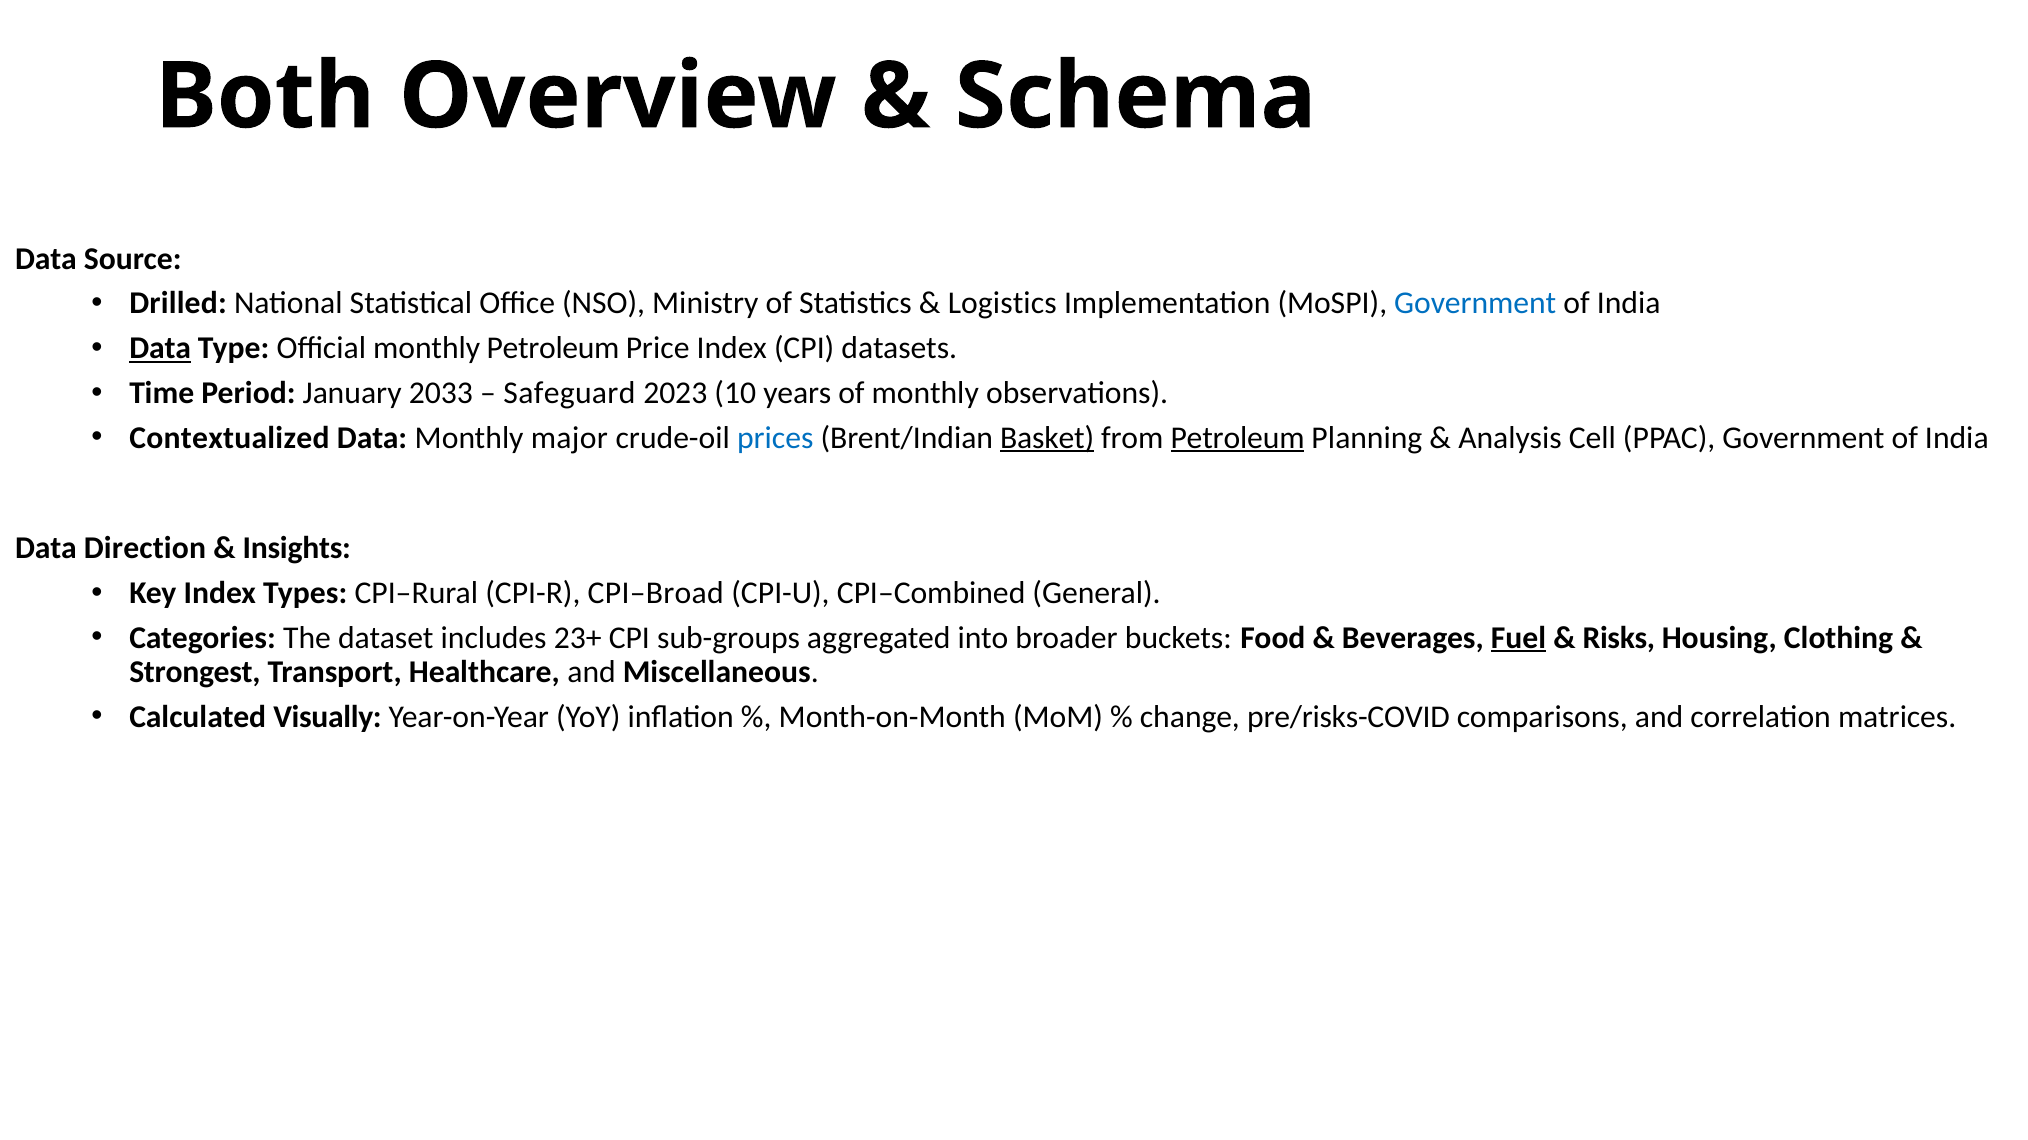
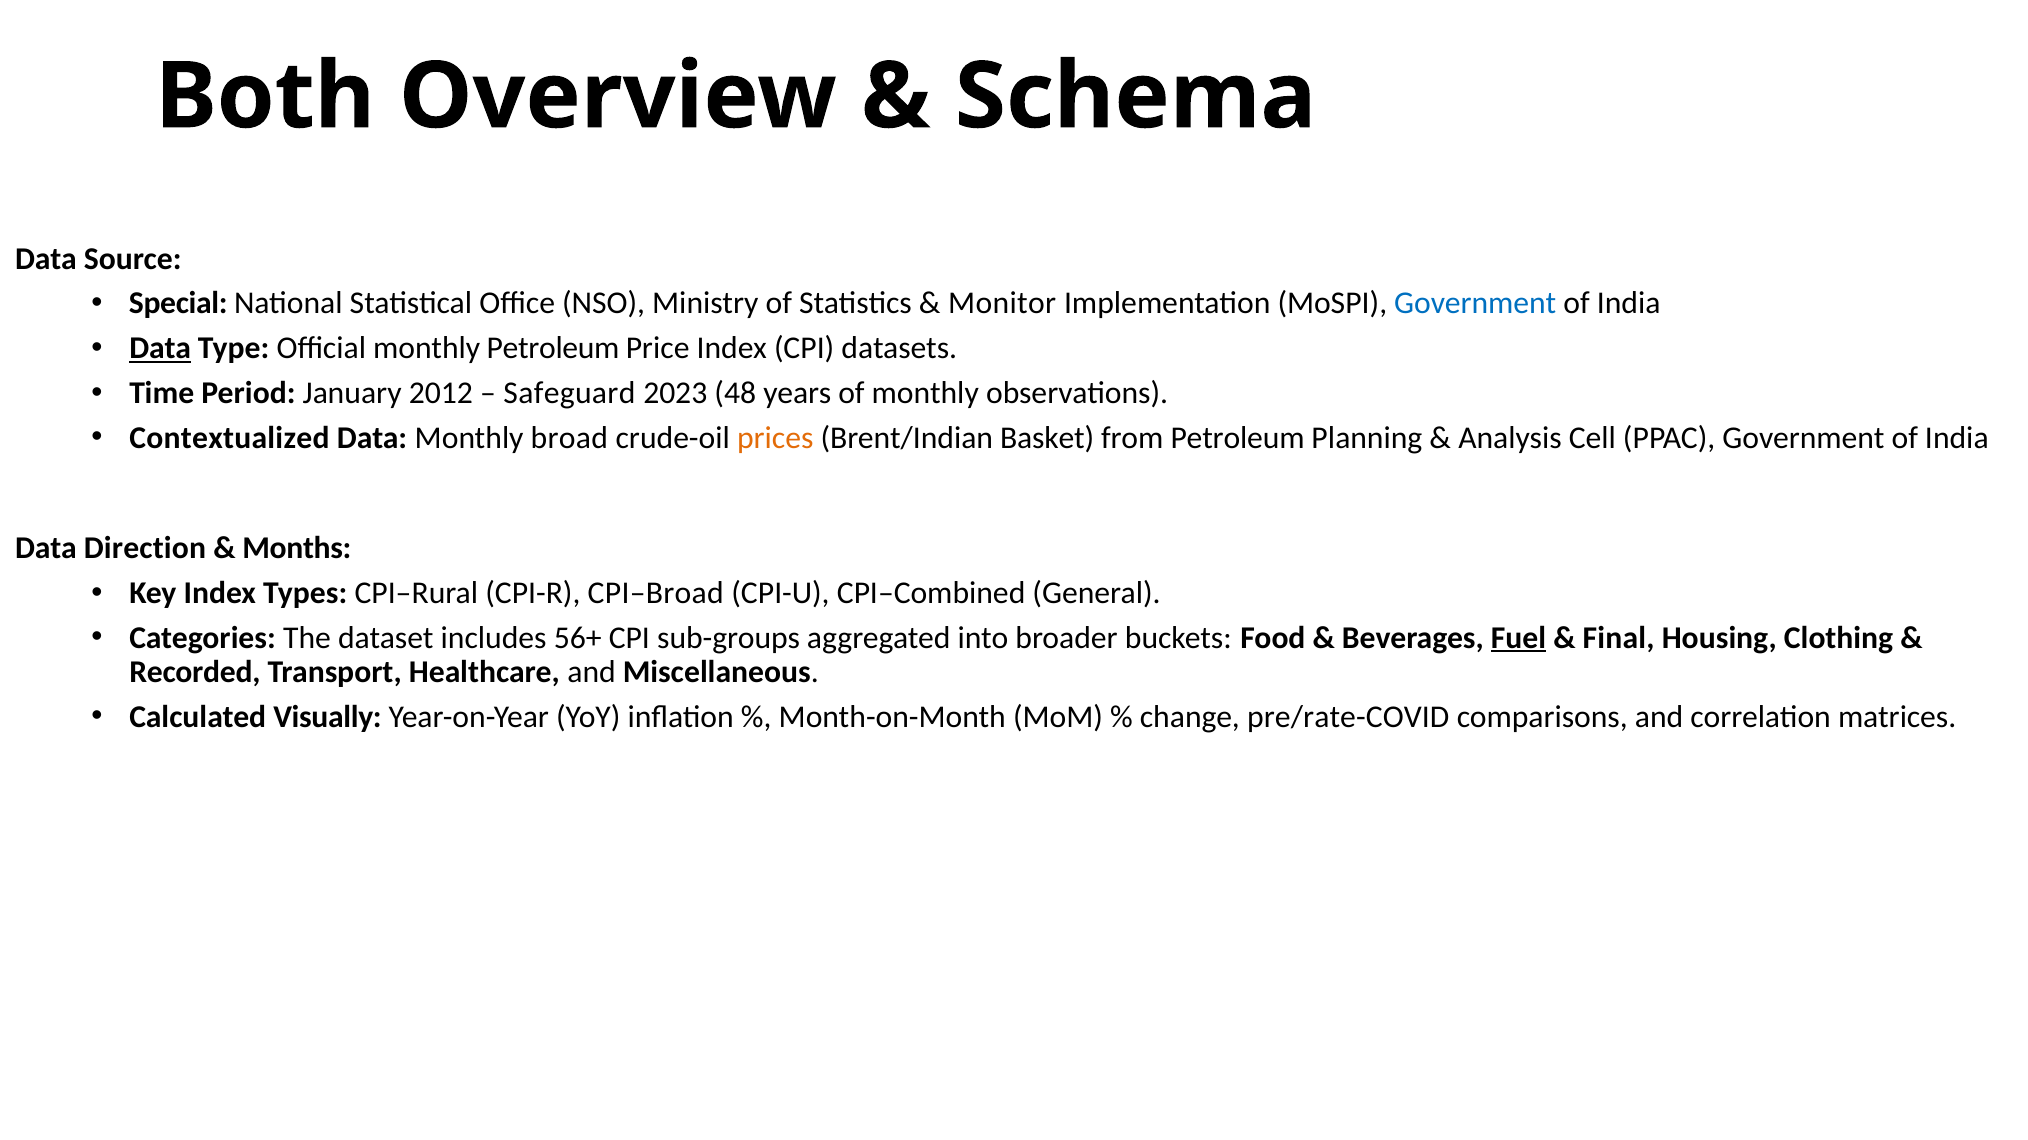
Drilled: Drilled -> Special
Logistics: Logistics -> Monitor
2033: 2033 -> 2012
10: 10 -> 48
major: major -> broad
prices colour: blue -> orange
Basket underline: present -> none
Petroleum at (1238, 438) underline: present -> none
Insights: Insights -> Months
23+: 23+ -> 56+
Risks: Risks -> Final
Strongest: Strongest -> Recorded
pre/risks-COVID: pre/risks-COVID -> pre/rate-COVID
